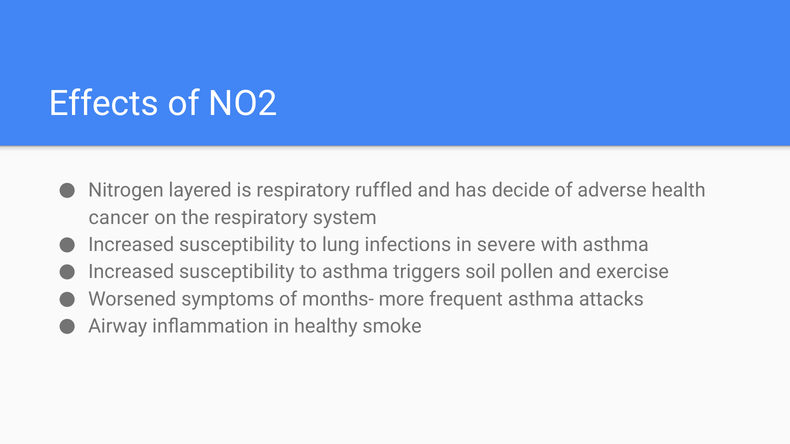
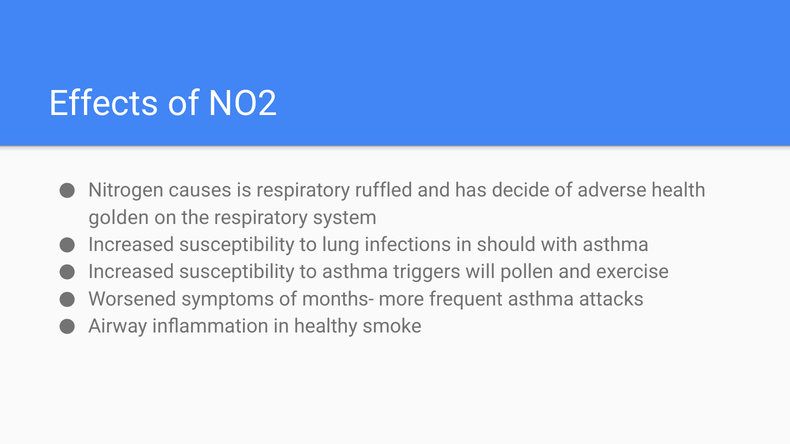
layered: layered -> causes
cancer: cancer -> golden
severe: severe -> should
soil: soil -> will
